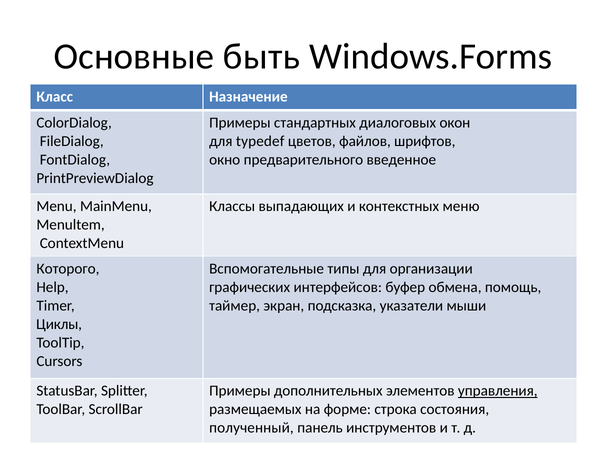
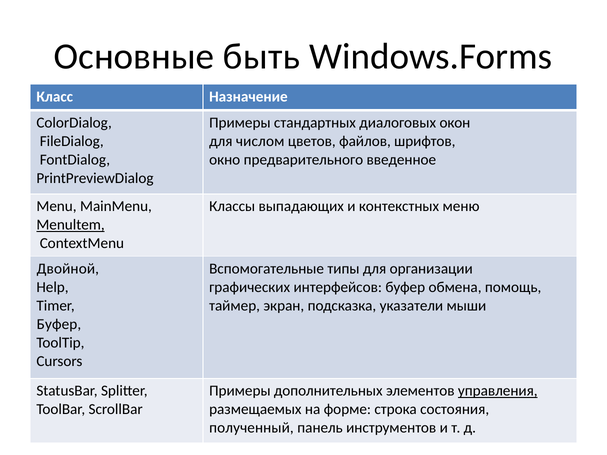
typedef: typedef -> числом
Menultem underline: none -> present
Которого: Которого -> Двойной
Циклы at (59, 324): Циклы -> Буфер
